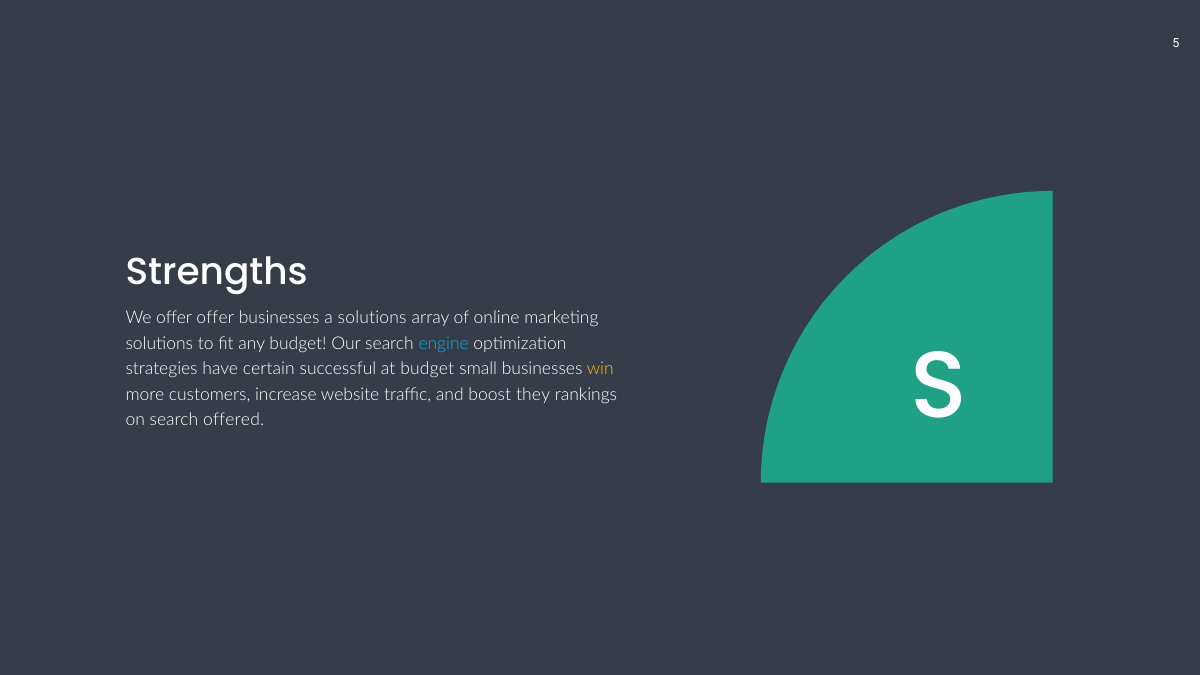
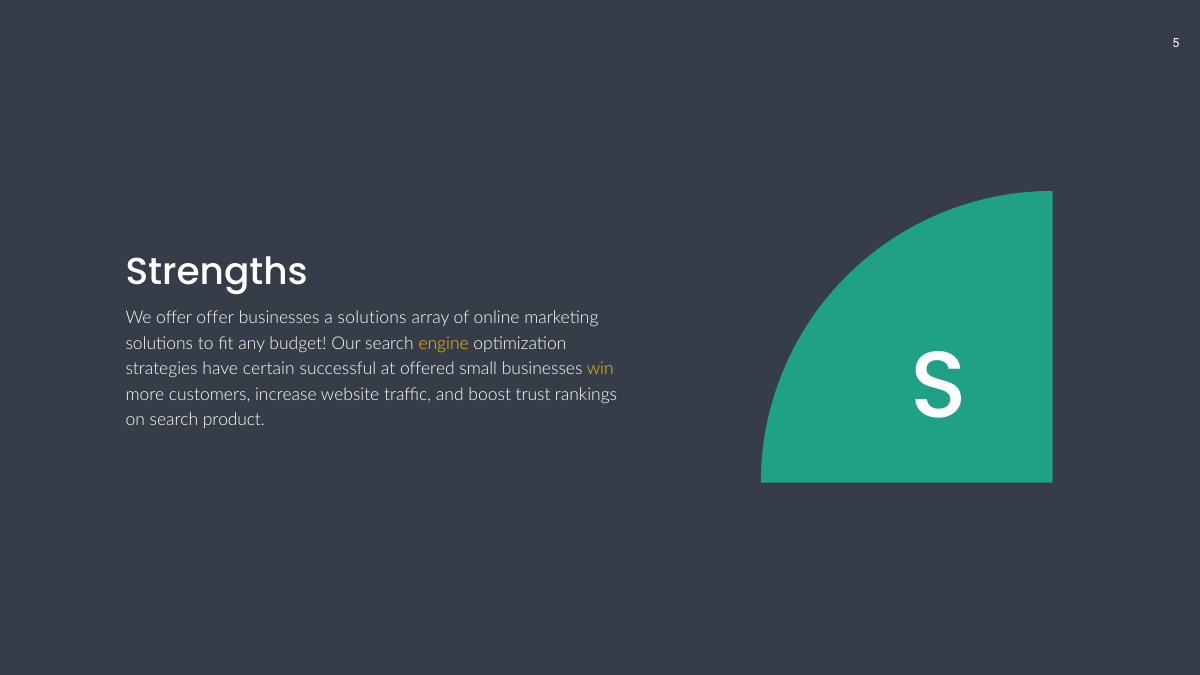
engine colour: light blue -> yellow
at budget: budget -> offered
they: they -> trust
offered: offered -> product
